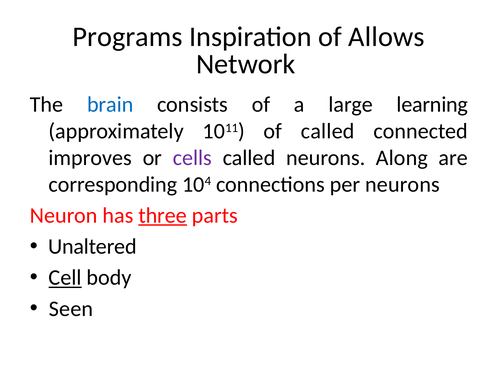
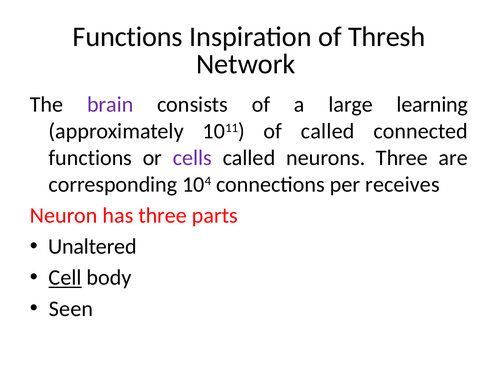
Programs at (128, 37): Programs -> Functions
Allows: Allows -> Thresh
brain colour: blue -> purple
improves at (90, 158): improves -> functions
neurons Along: Along -> Three
per neurons: neurons -> receives
three at (163, 215) underline: present -> none
